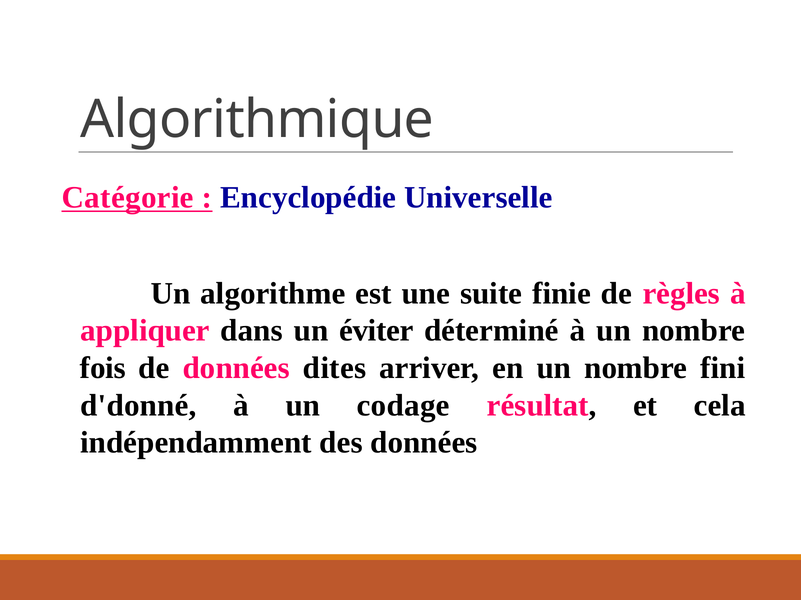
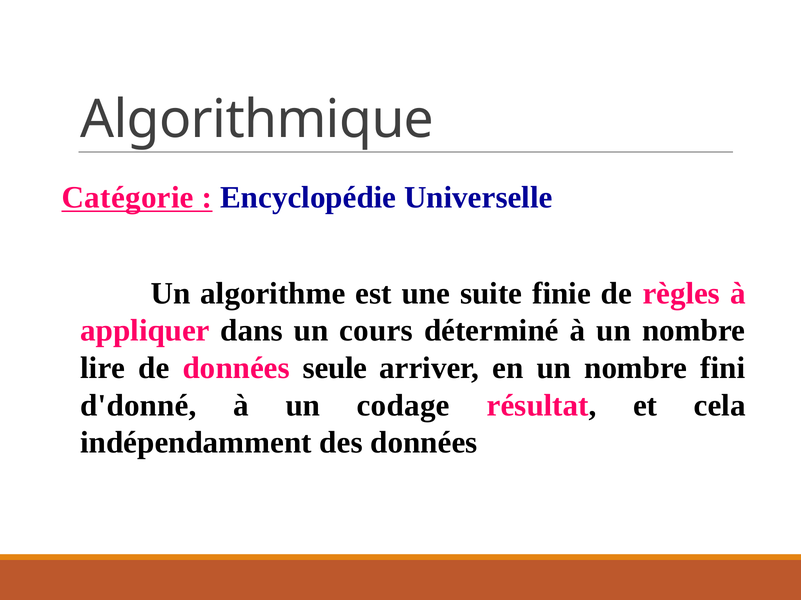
éviter: éviter -> cours
fois: fois -> lire
dites: dites -> seule
